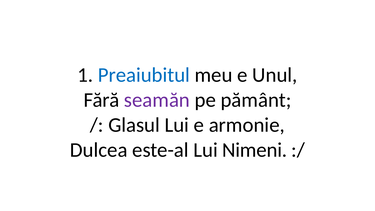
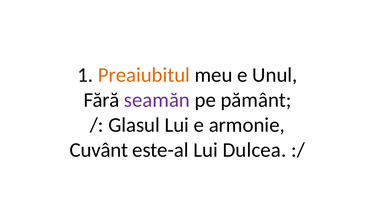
Preaiubitul colour: blue -> orange
Dulcea: Dulcea -> Cuvânt
Nimeni: Nimeni -> Dulcea
